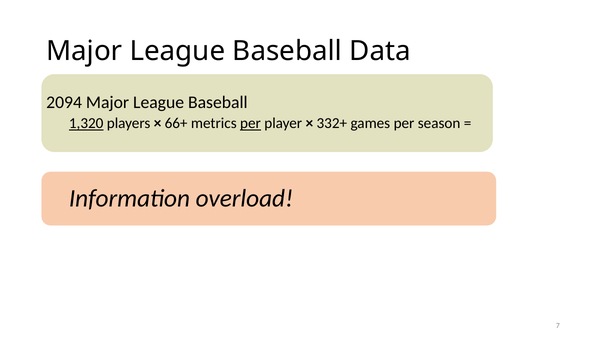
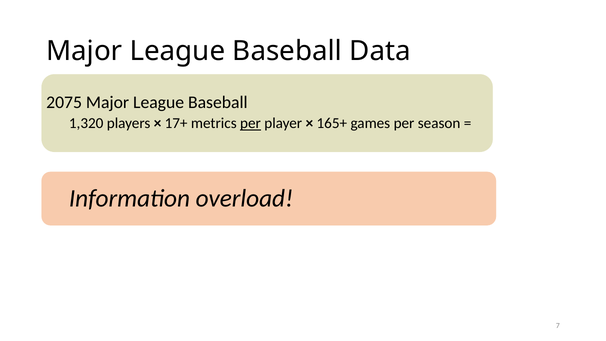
2094: 2094 -> 2075
1,320 underline: present -> none
66+: 66+ -> 17+
332+: 332+ -> 165+
